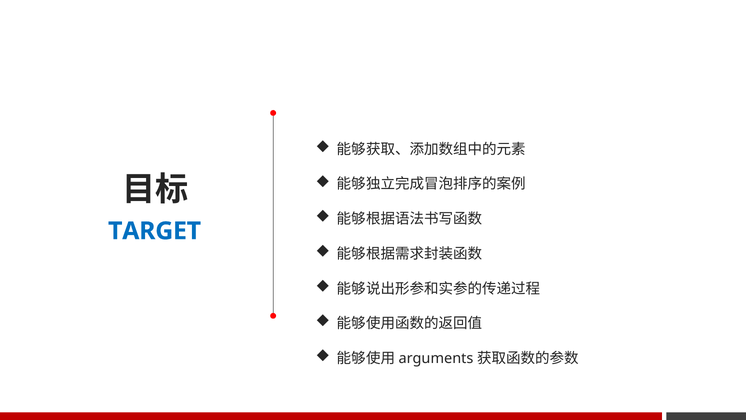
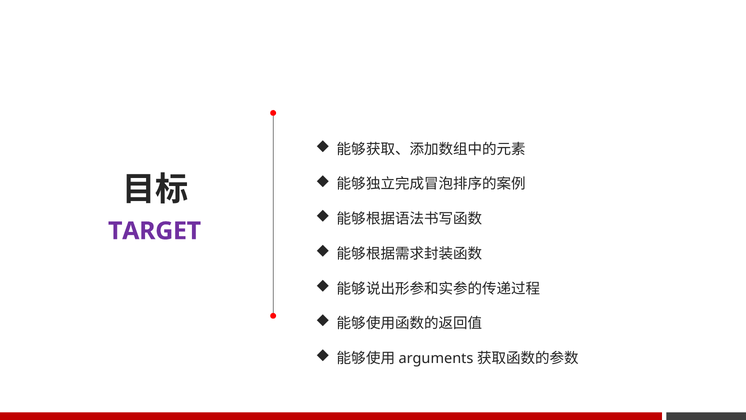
TARGET colour: blue -> purple
